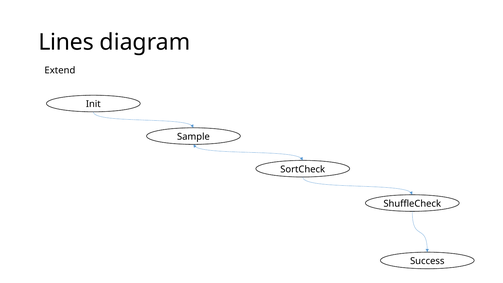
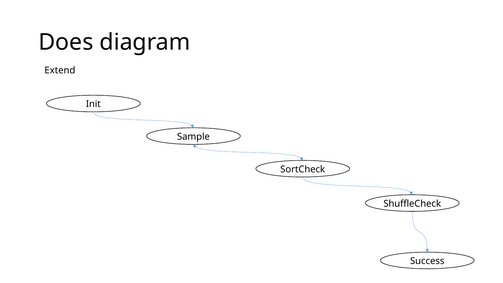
Lines: Lines -> Does
